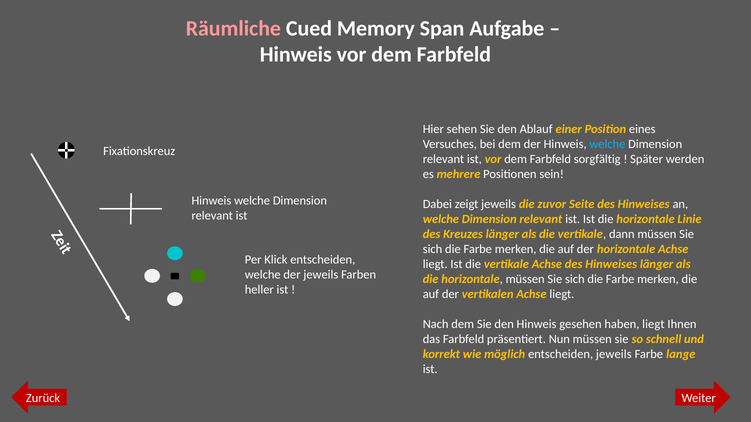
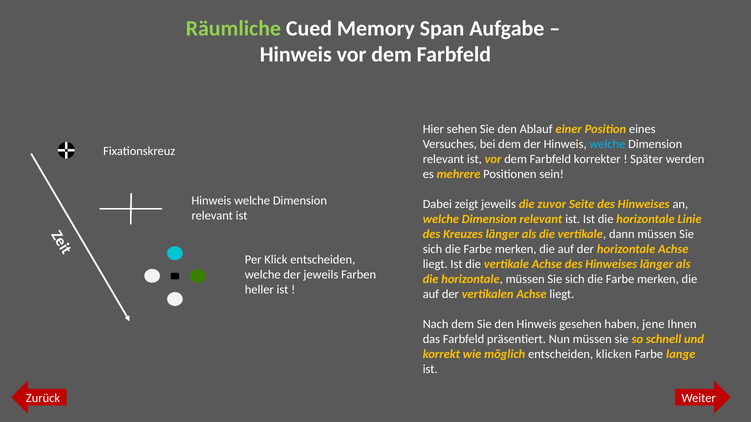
Räumliche colour: pink -> light green
sorgfältig: sorgfältig -> korrekter
haben liegt: liegt -> jene
entscheiden jeweils: jeweils -> klicken
